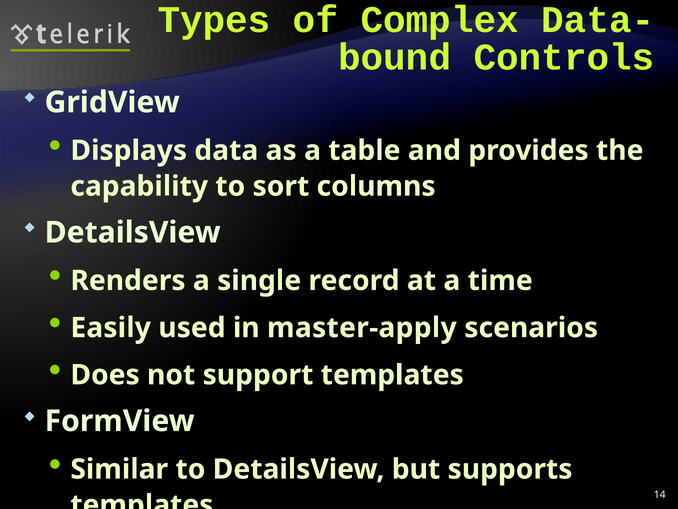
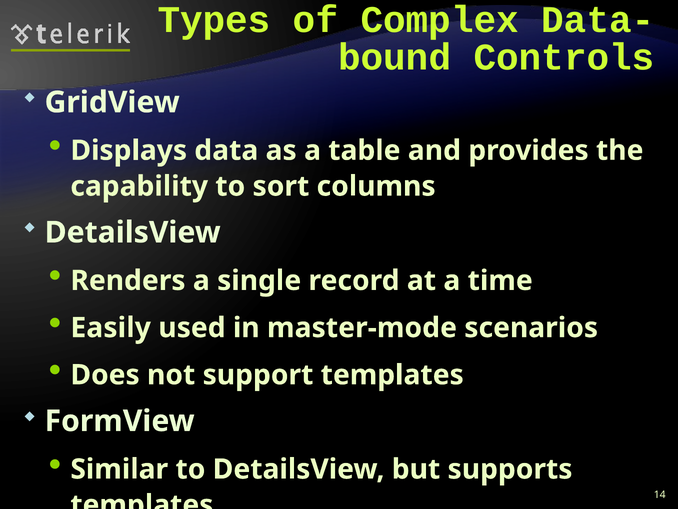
master-apply: master-apply -> master-mode
